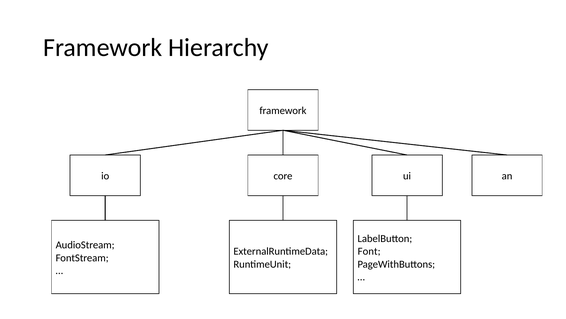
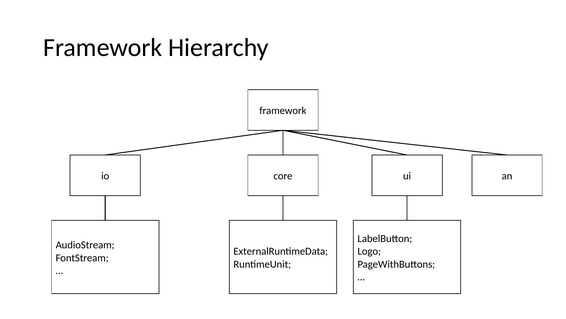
Font: Font -> Logo
